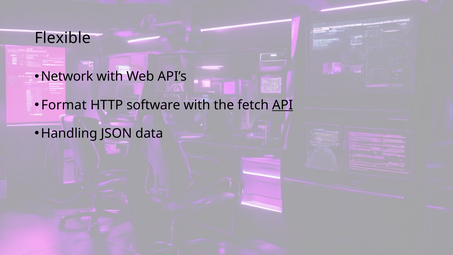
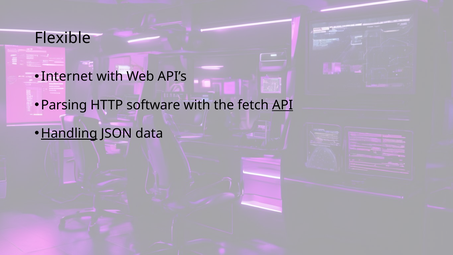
Network: Network -> Internet
Format: Format -> Parsing
Handling underline: none -> present
